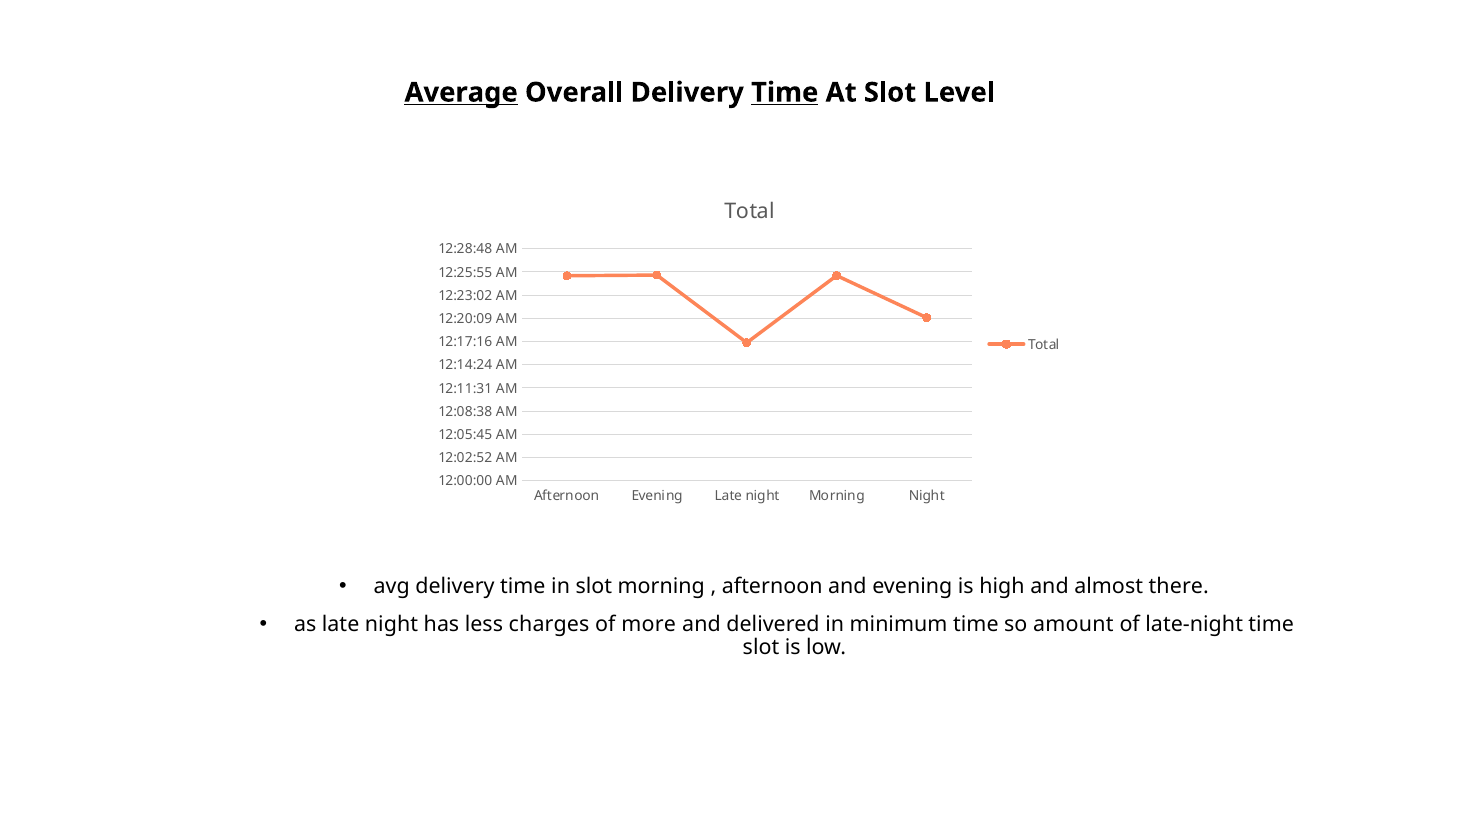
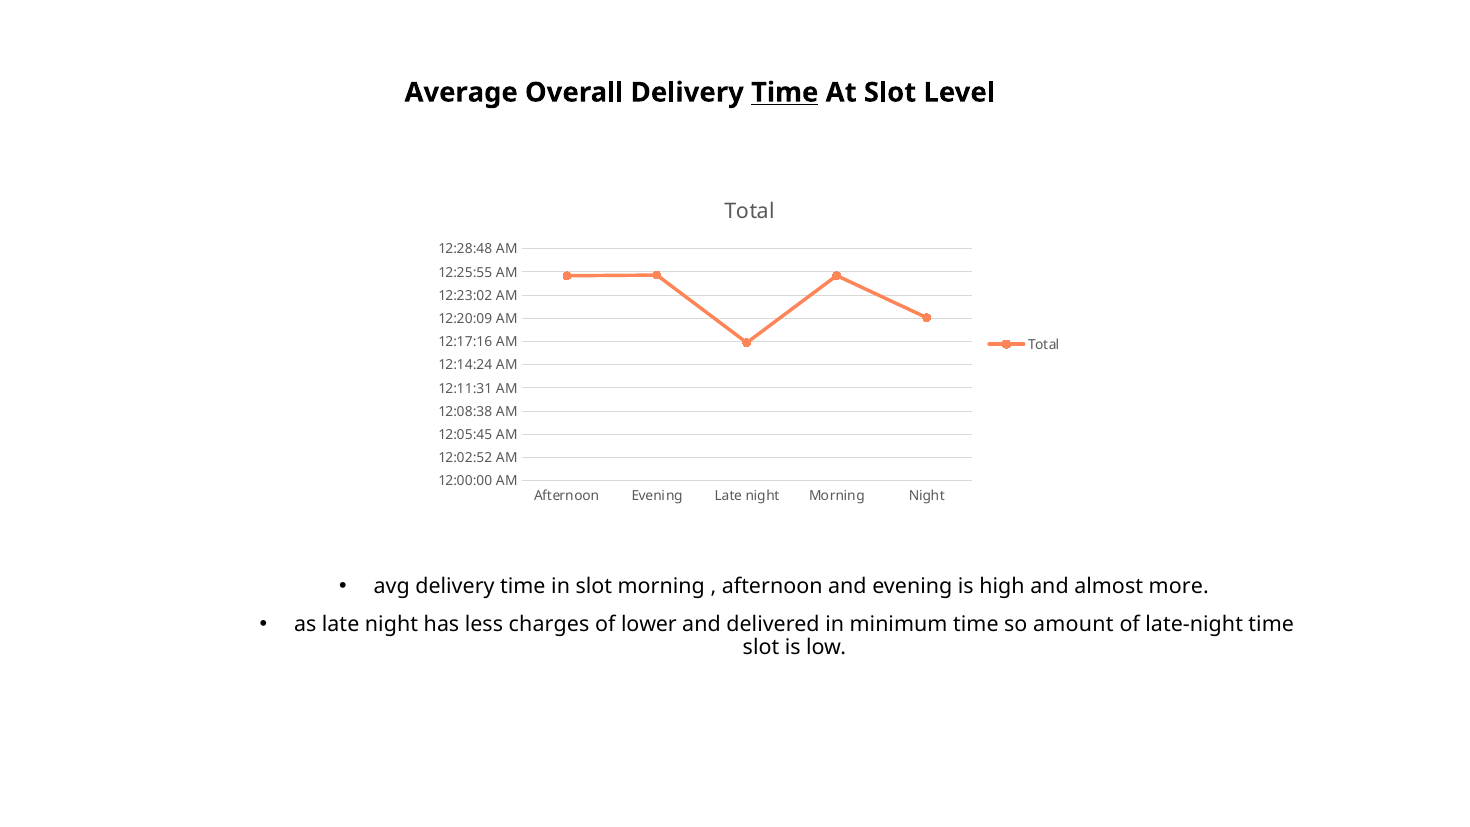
Average underline: present -> none
there: there -> more
more: more -> lower
